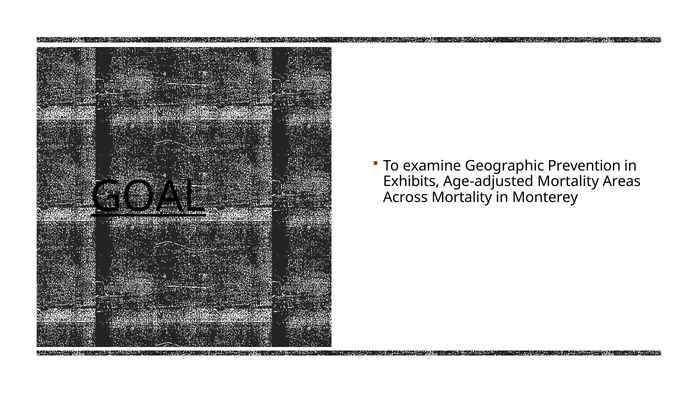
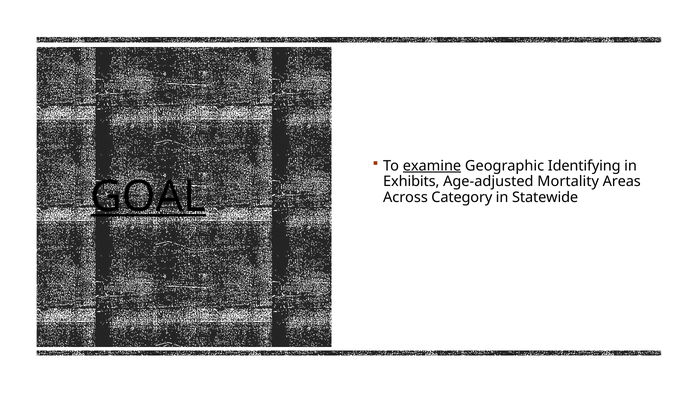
examine underline: none -> present
Prevention: Prevention -> Identifying
Across Mortality: Mortality -> Category
Monterey: Monterey -> Statewide
